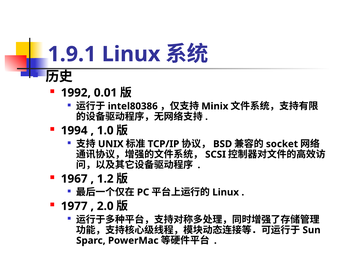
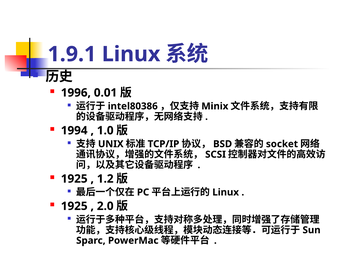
1992: 1992 -> 1996
1967 at (74, 179): 1967 -> 1925
1977 at (74, 206): 1977 -> 1925
